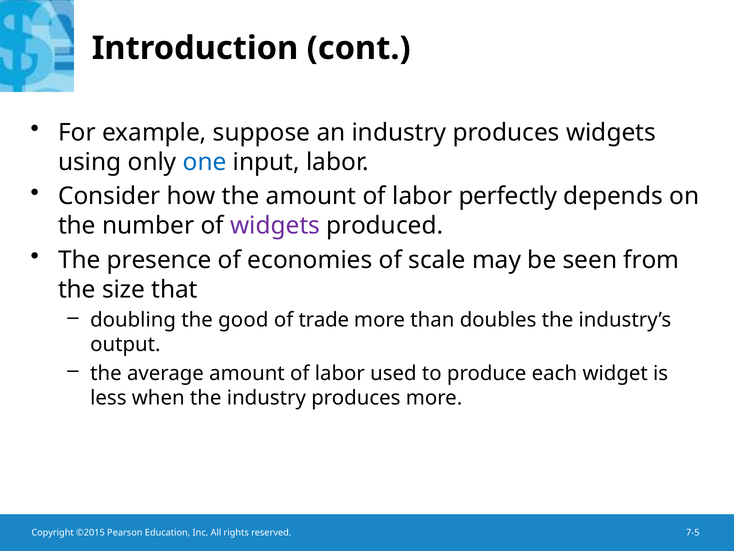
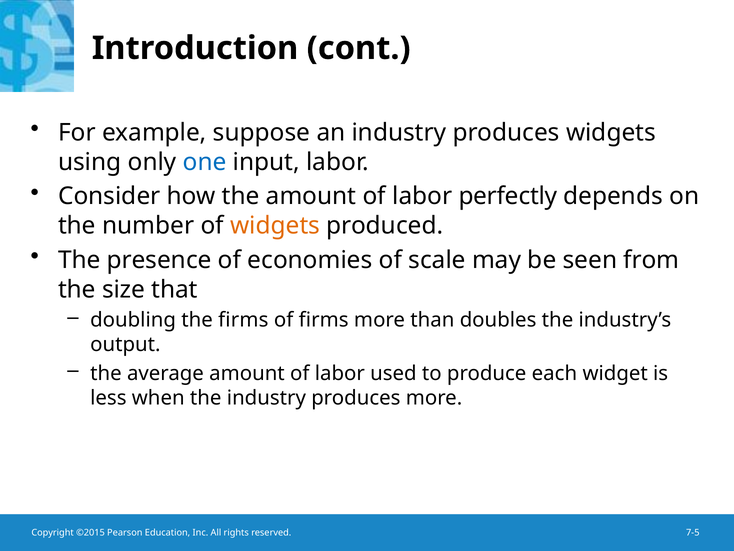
widgets at (275, 226) colour: purple -> orange
the good: good -> firms
of trade: trade -> firms
